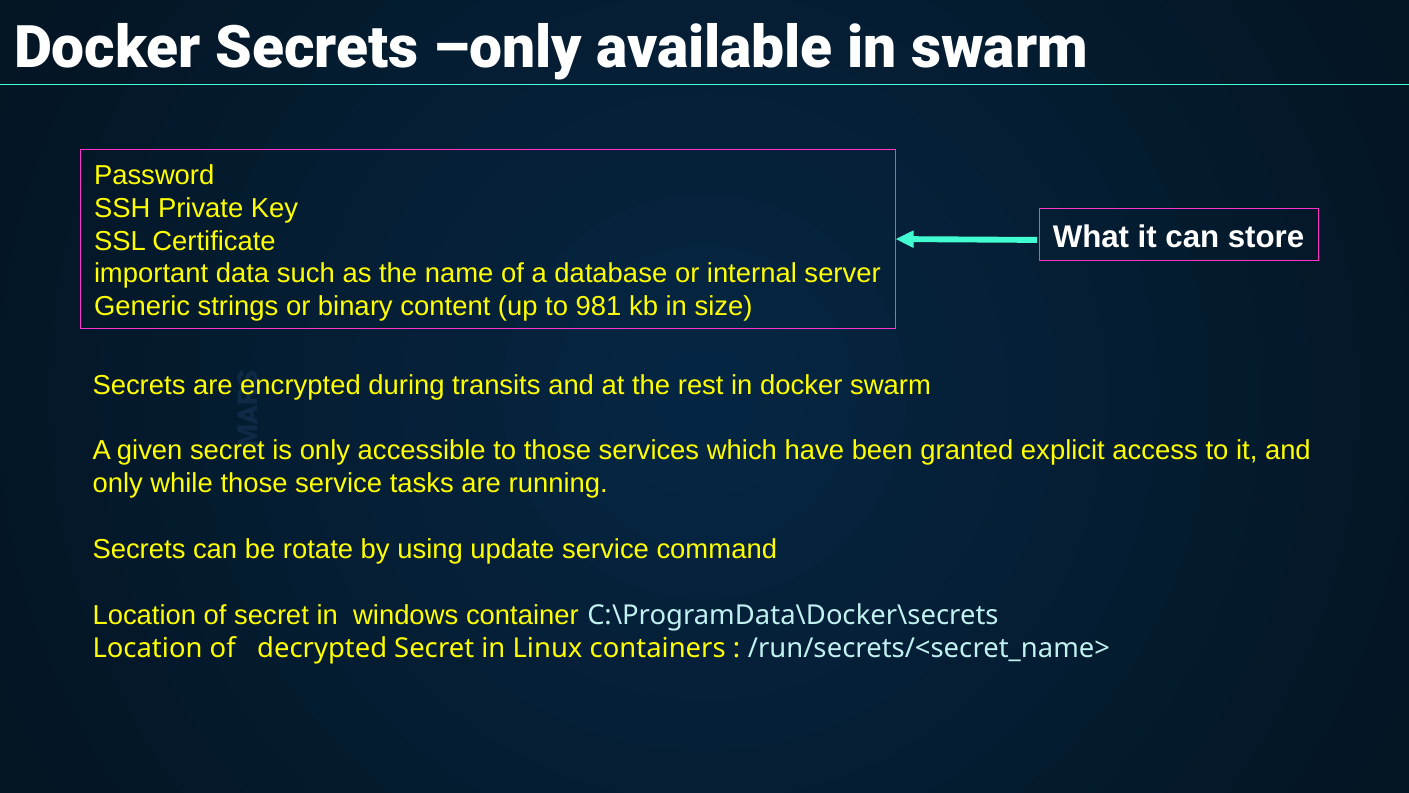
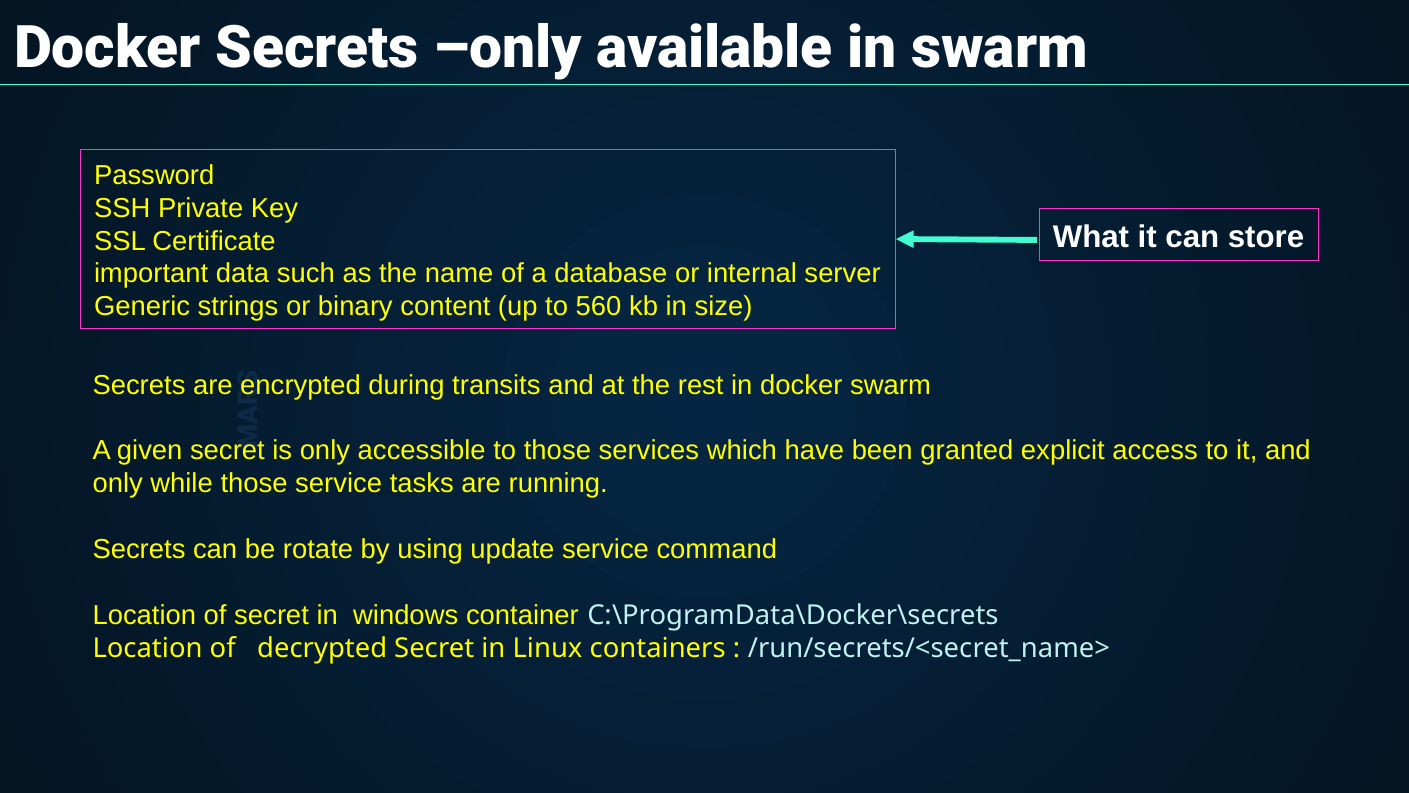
981: 981 -> 560
